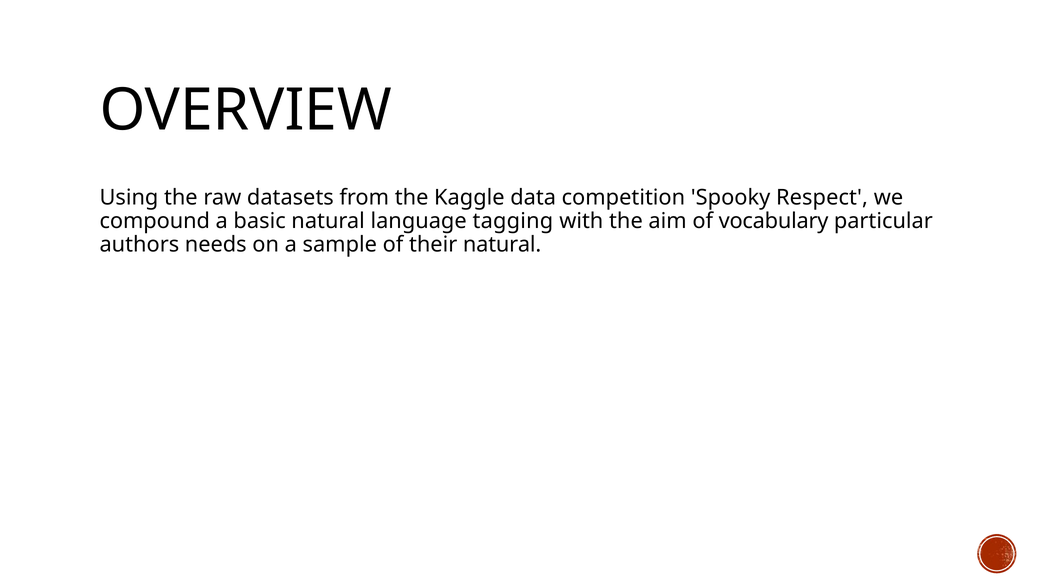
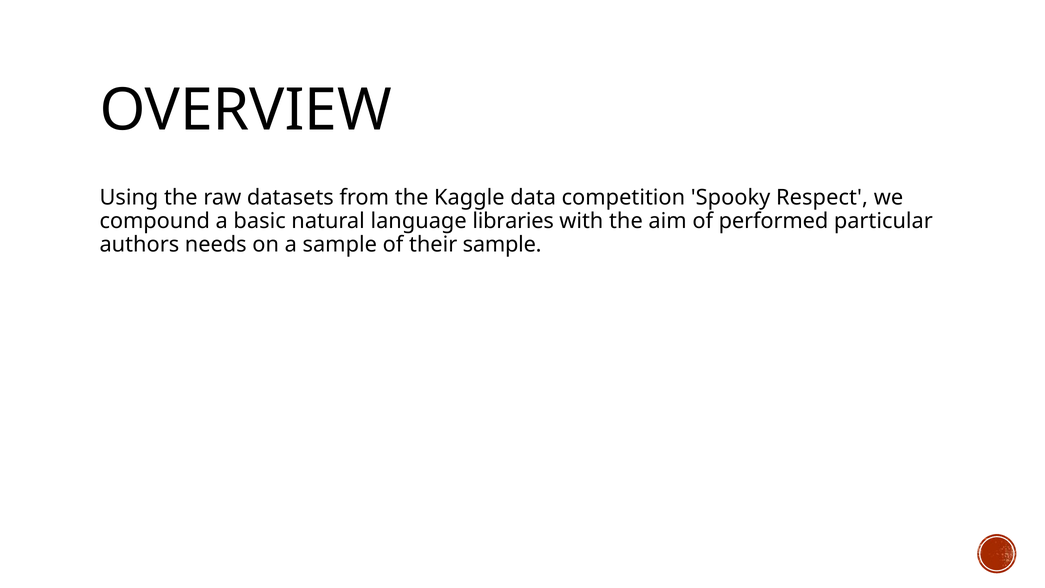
tagging: tagging -> libraries
vocabulary: vocabulary -> performed
their natural: natural -> sample
